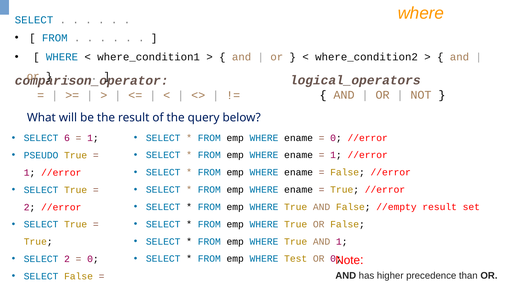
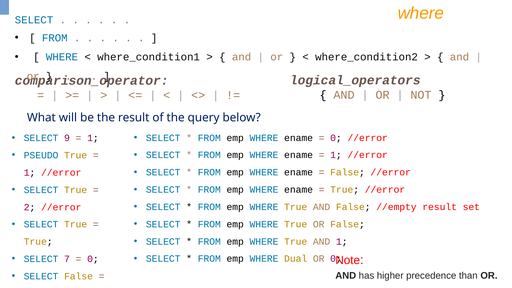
6: 6 -> 9
Test: Test -> Dual
SELECT 2: 2 -> 7
